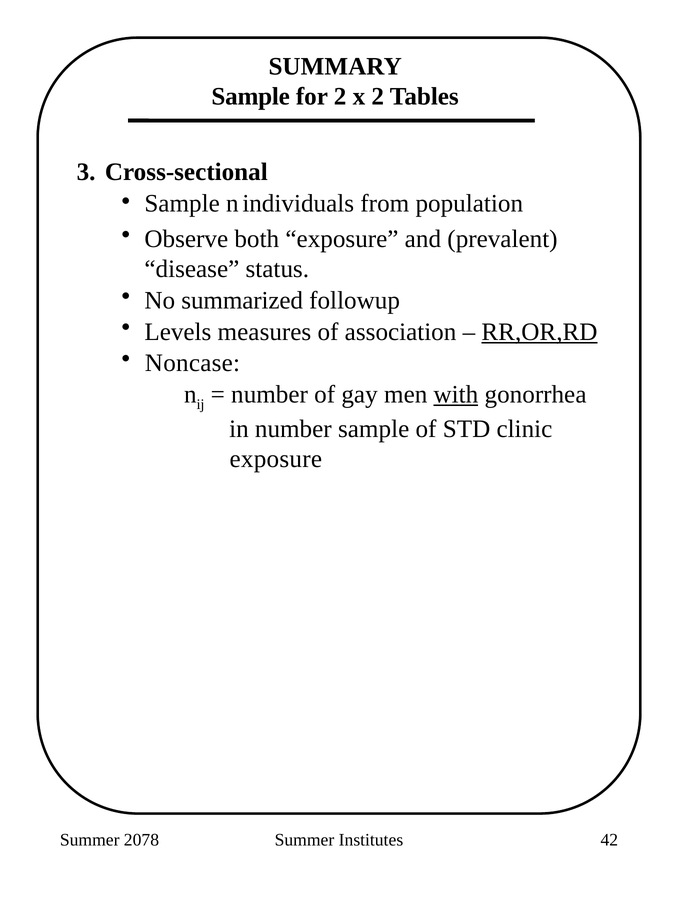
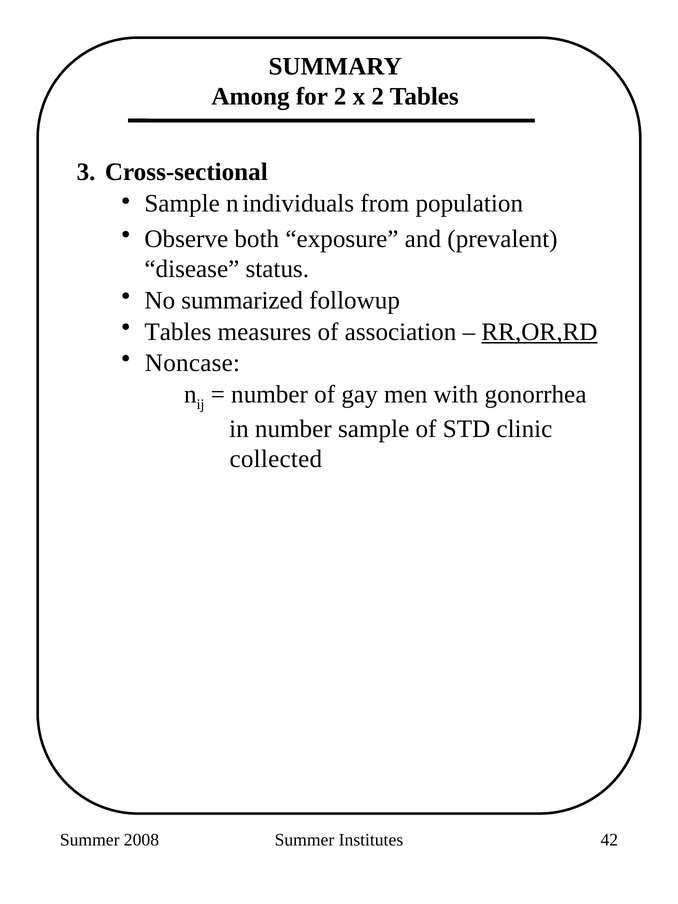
Sample at (251, 97): Sample -> Among
Levels at (178, 332): Levels -> Tables
with underline: present -> none
exposure at (276, 459): exposure -> collected
2078: 2078 -> 2008
